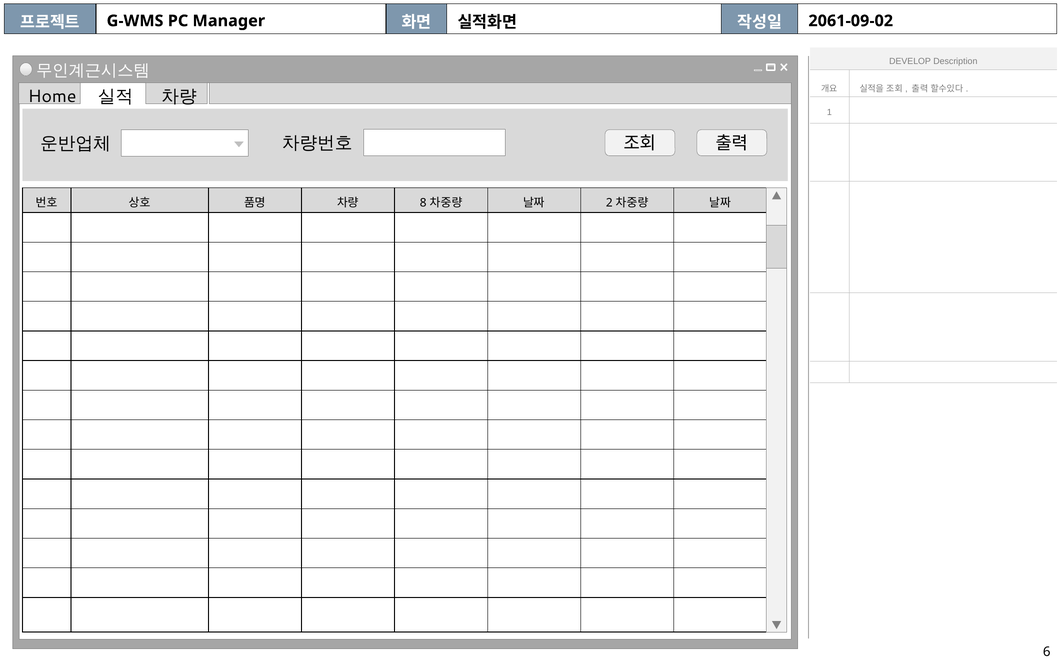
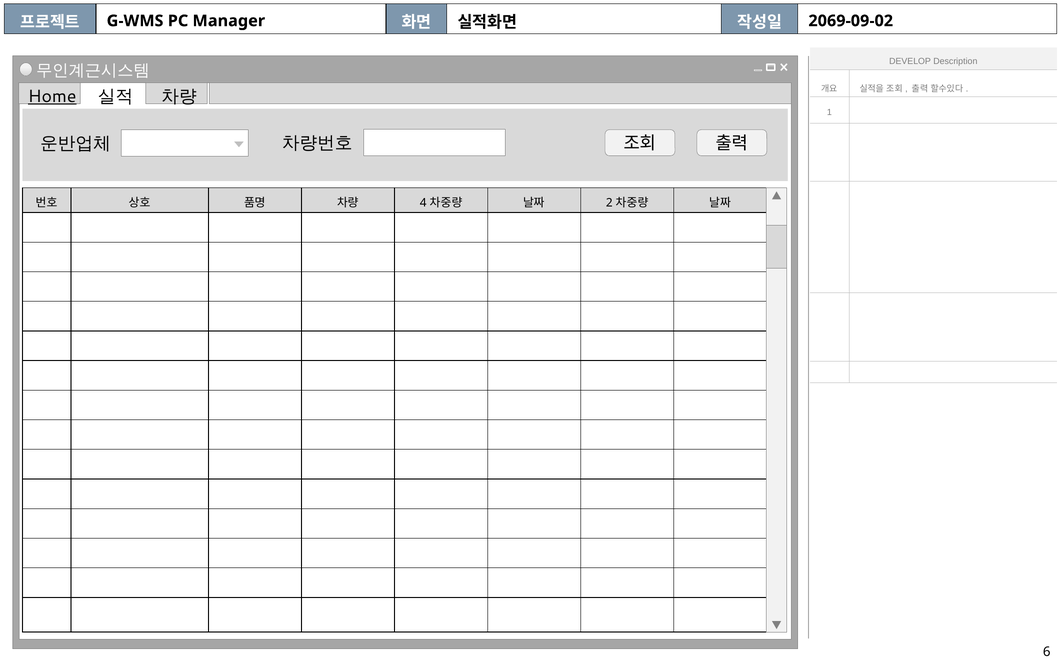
2061-09-02: 2061-09-02 -> 2069-09-02
Home underline: none -> present
8: 8 -> 4
